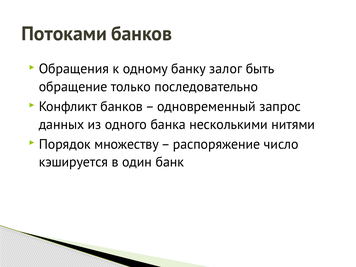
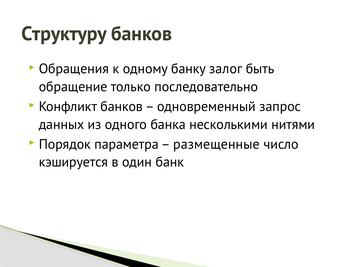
Потоками: Потоками -> Структуру
множеству: множеству -> параметра
распоряжение: распоряжение -> размещенные
